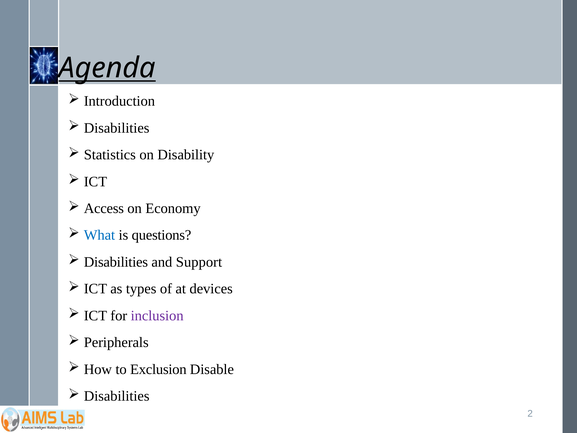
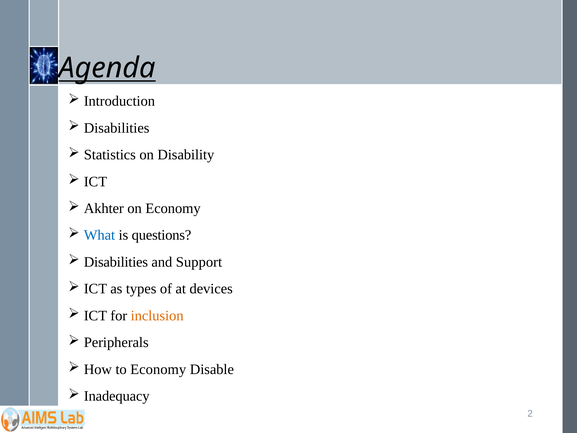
Access: Access -> Akhter
inclusion colour: purple -> orange
to Exclusion: Exclusion -> Economy
Disabilities at (117, 396): Disabilities -> Inadequacy
